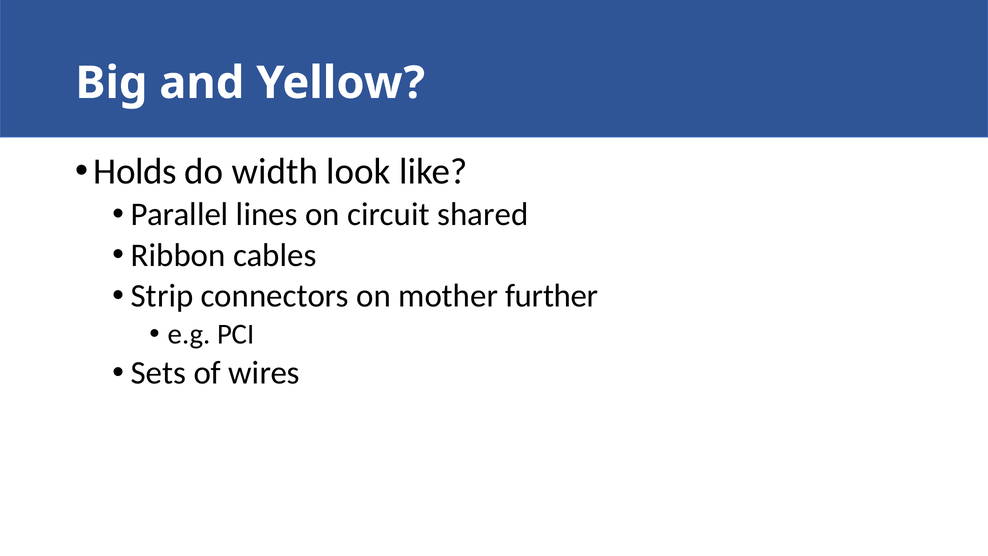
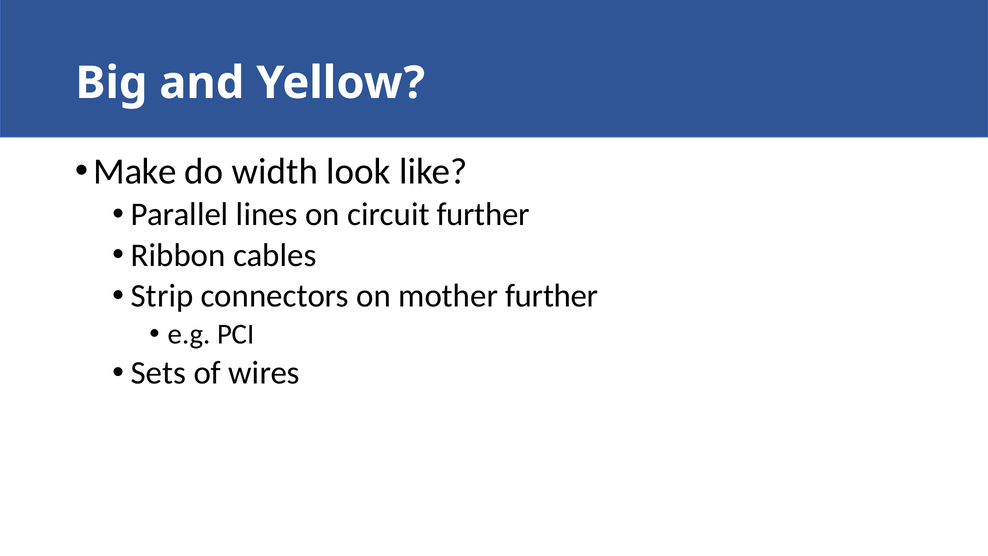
Holds: Holds -> Make
circuit shared: shared -> further
